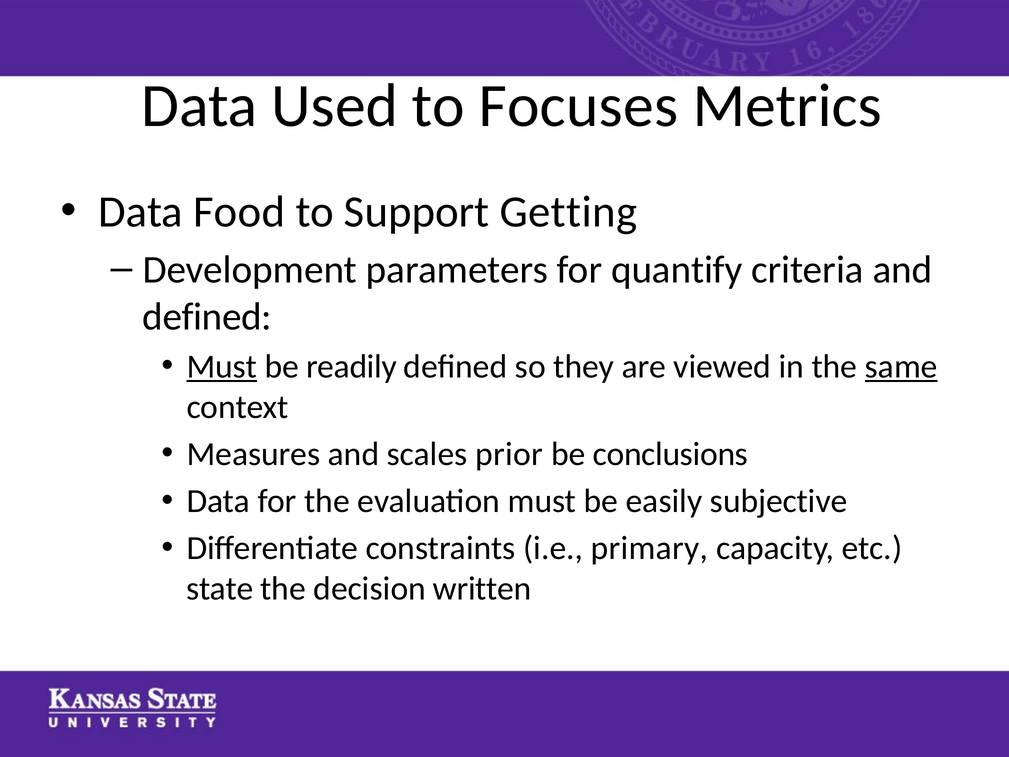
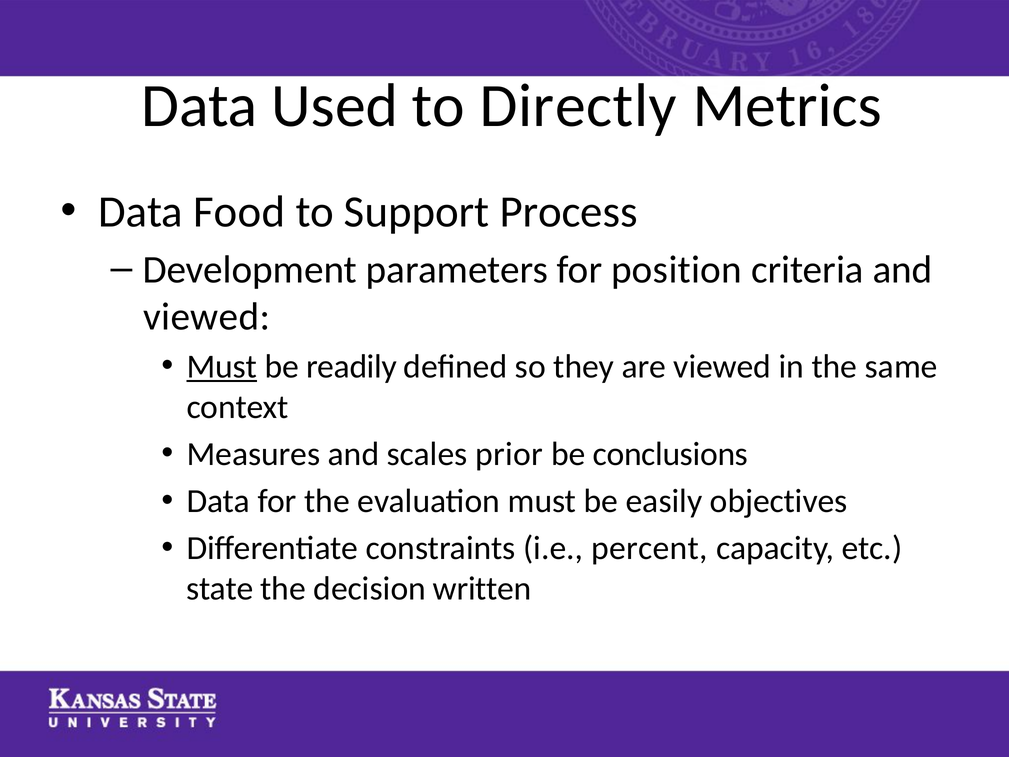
Focuses: Focuses -> Directly
Getting: Getting -> Process
quantify: quantify -> position
defined at (207, 317): defined -> viewed
same underline: present -> none
subjective: subjective -> objectives
primary: primary -> percent
